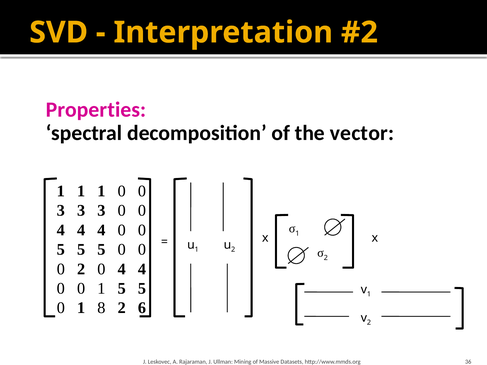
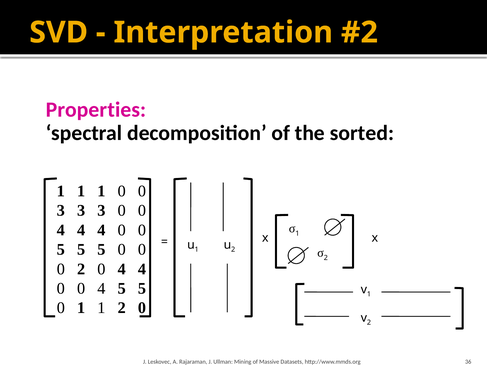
vector: vector -> sorted
1 at (101, 289): 1 -> 4
0 1 8: 8 -> 1
6 at (142, 308): 6 -> 0
